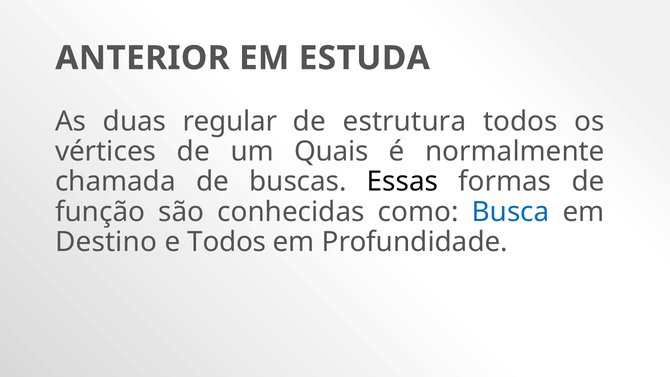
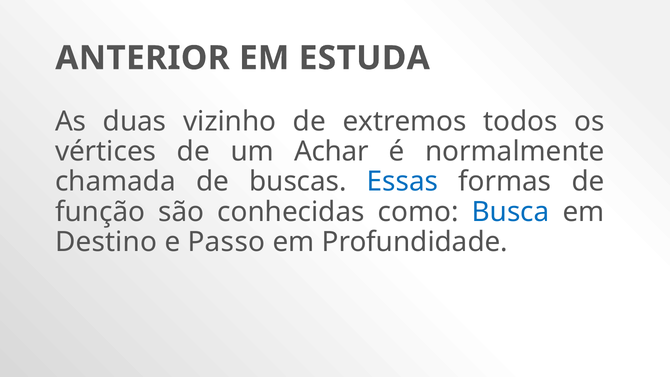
regular: regular -> vizinho
estrutura: estrutura -> extremos
Quais: Quais -> Achar
Essas colour: black -> blue
e Todos: Todos -> Passo
